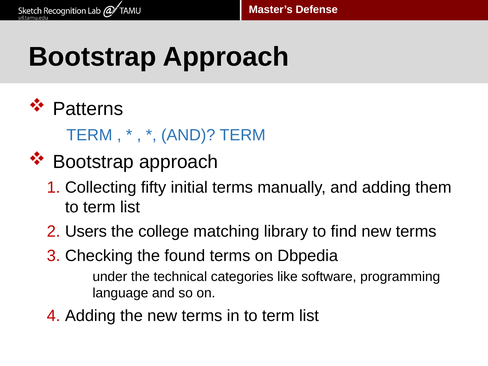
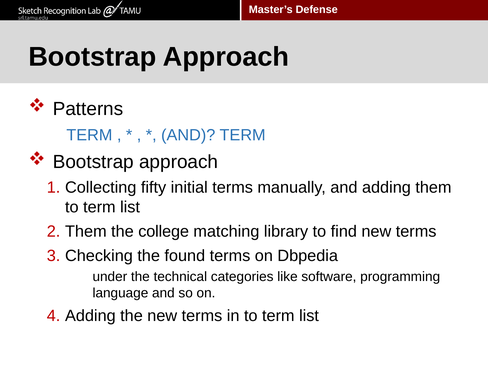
Users at (86, 231): Users -> Them
